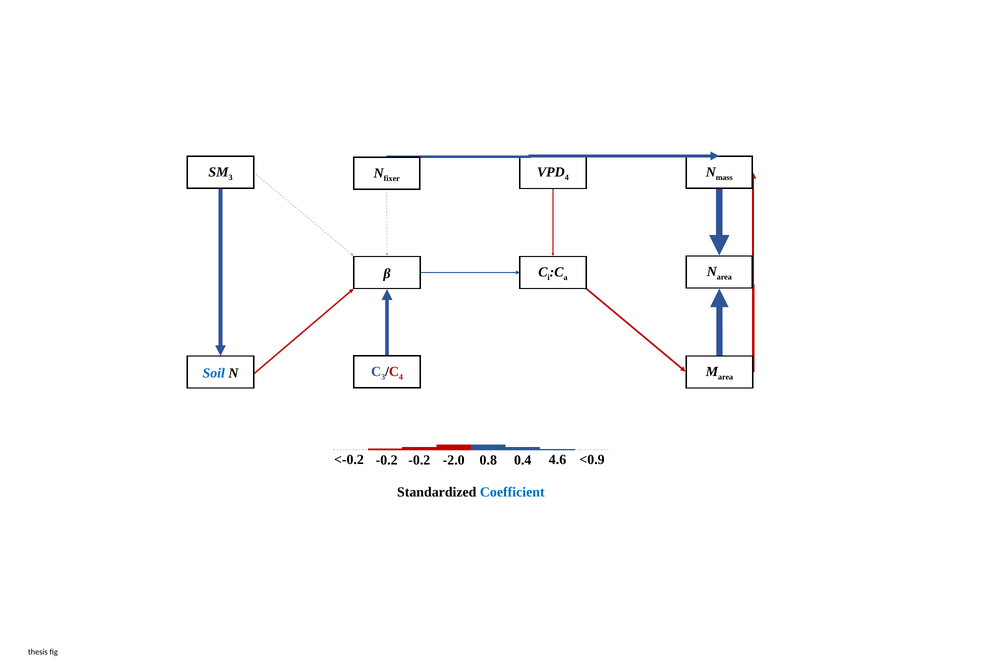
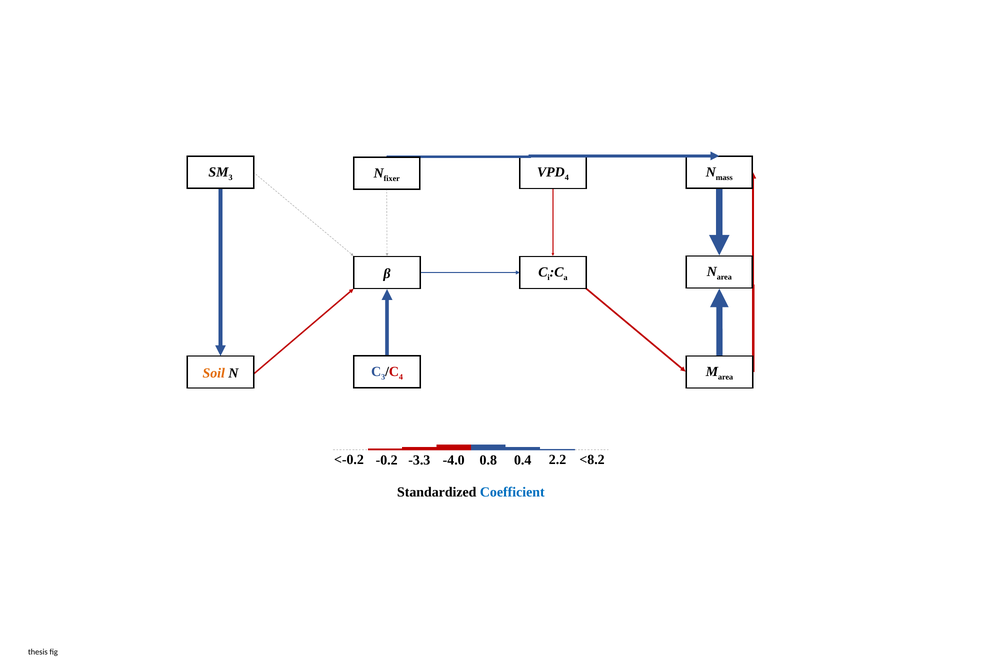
Soil colour: blue -> orange
-2.0: -2.0 -> -4.0
<0.9: <0.9 -> <8.2
-0.2 at (419, 460): -0.2 -> -3.3
4.6: 4.6 -> 2.2
